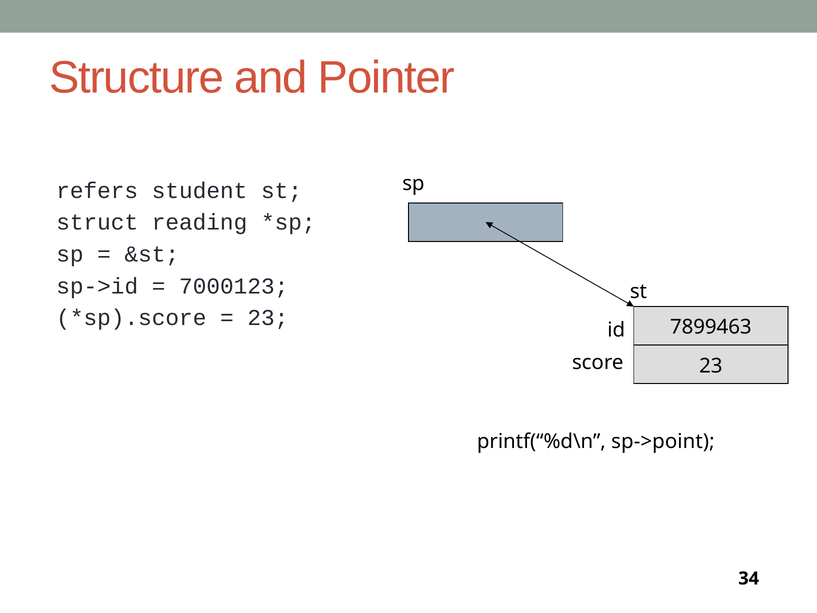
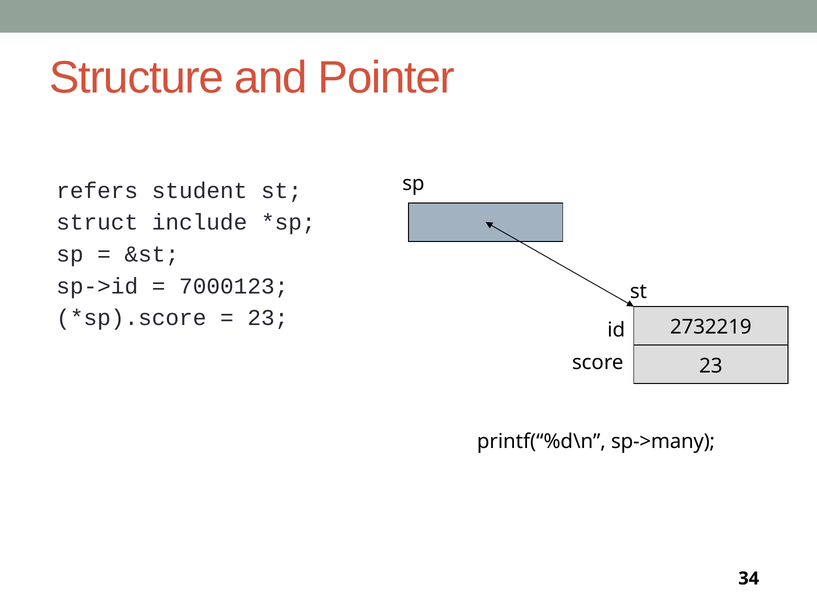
reading: reading -> include
7899463: 7899463 -> 2732219
sp->point: sp->point -> sp->many
